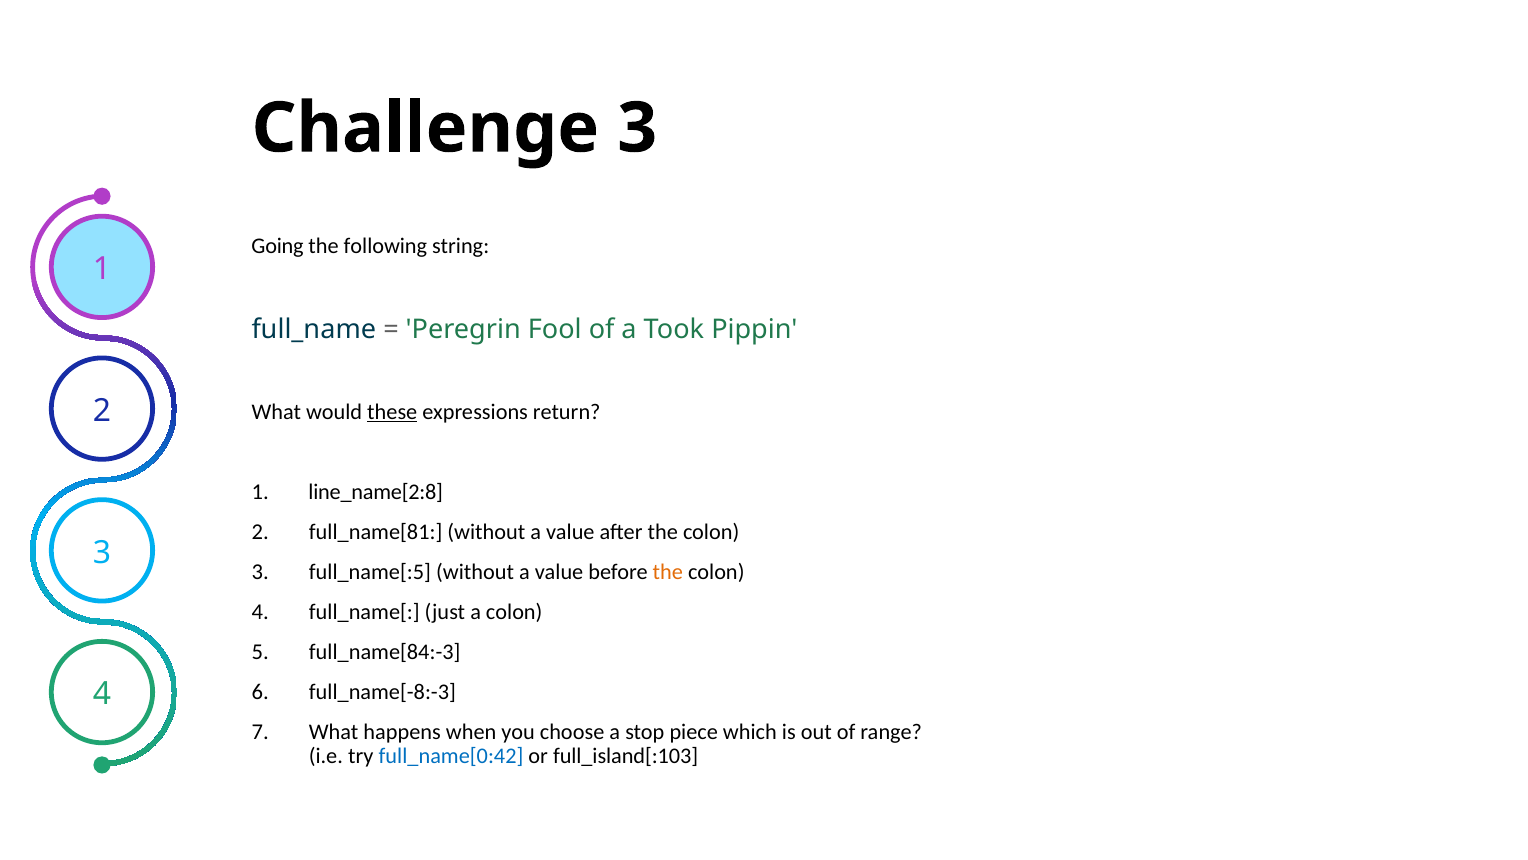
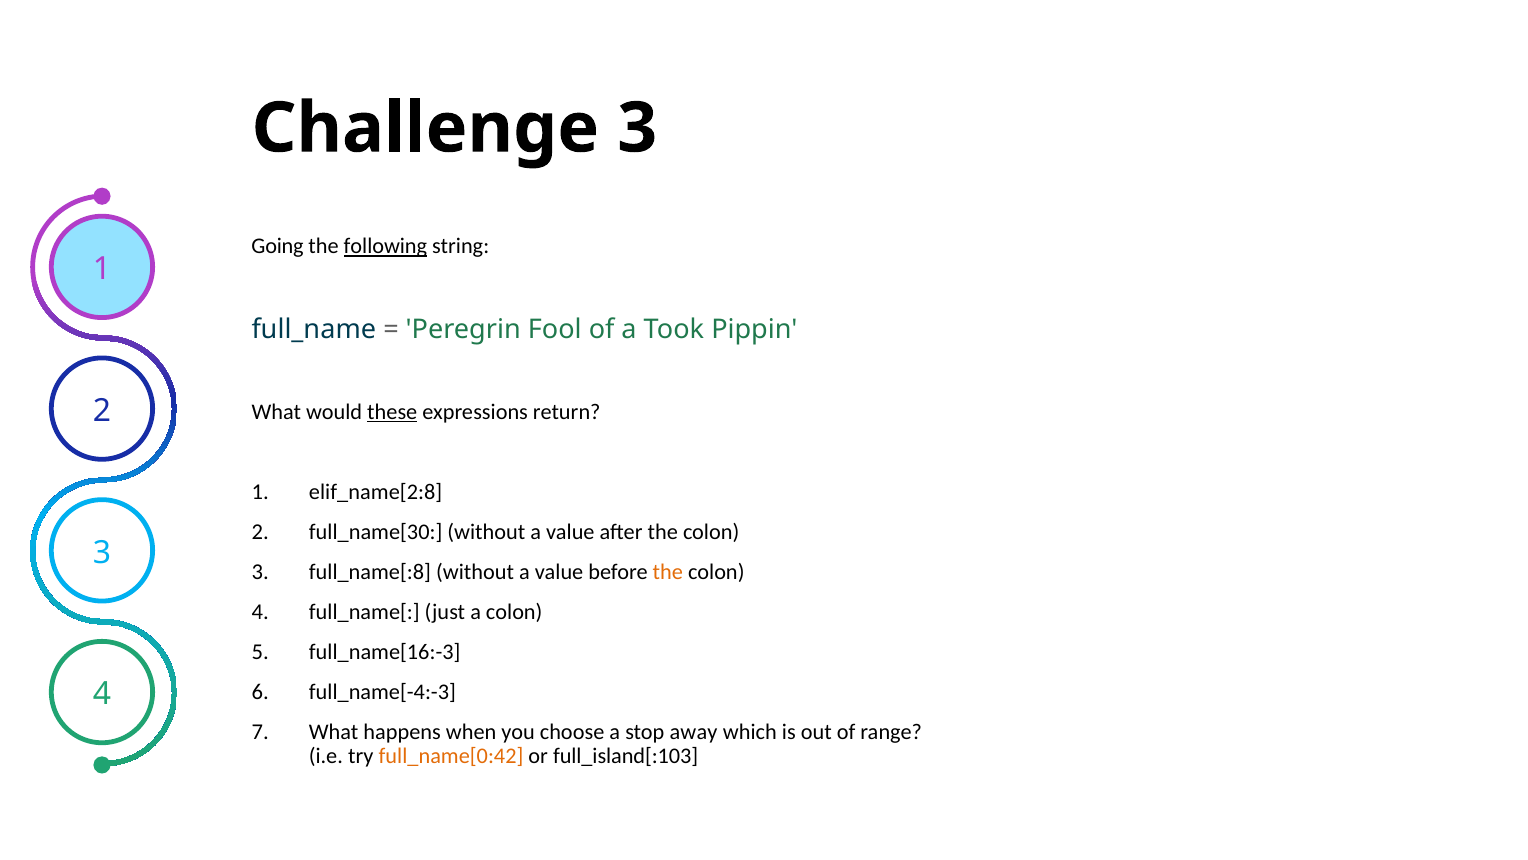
following underline: none -> present
line_name[2:8: line_name[2:8 -> elif_name[2:8
full_name[81: full_name[81 -> full_name[30
full_name[:5: full_name[:5 -> full_name[:8
full_name[84:-3: full_name[84:-3 -> full_name[16:-3
full_name[-8:-3: full_name[-8:-3 -> full_name[-4:-3
piece: piece -> away
full_name[0:42 colour: blue -> orange
